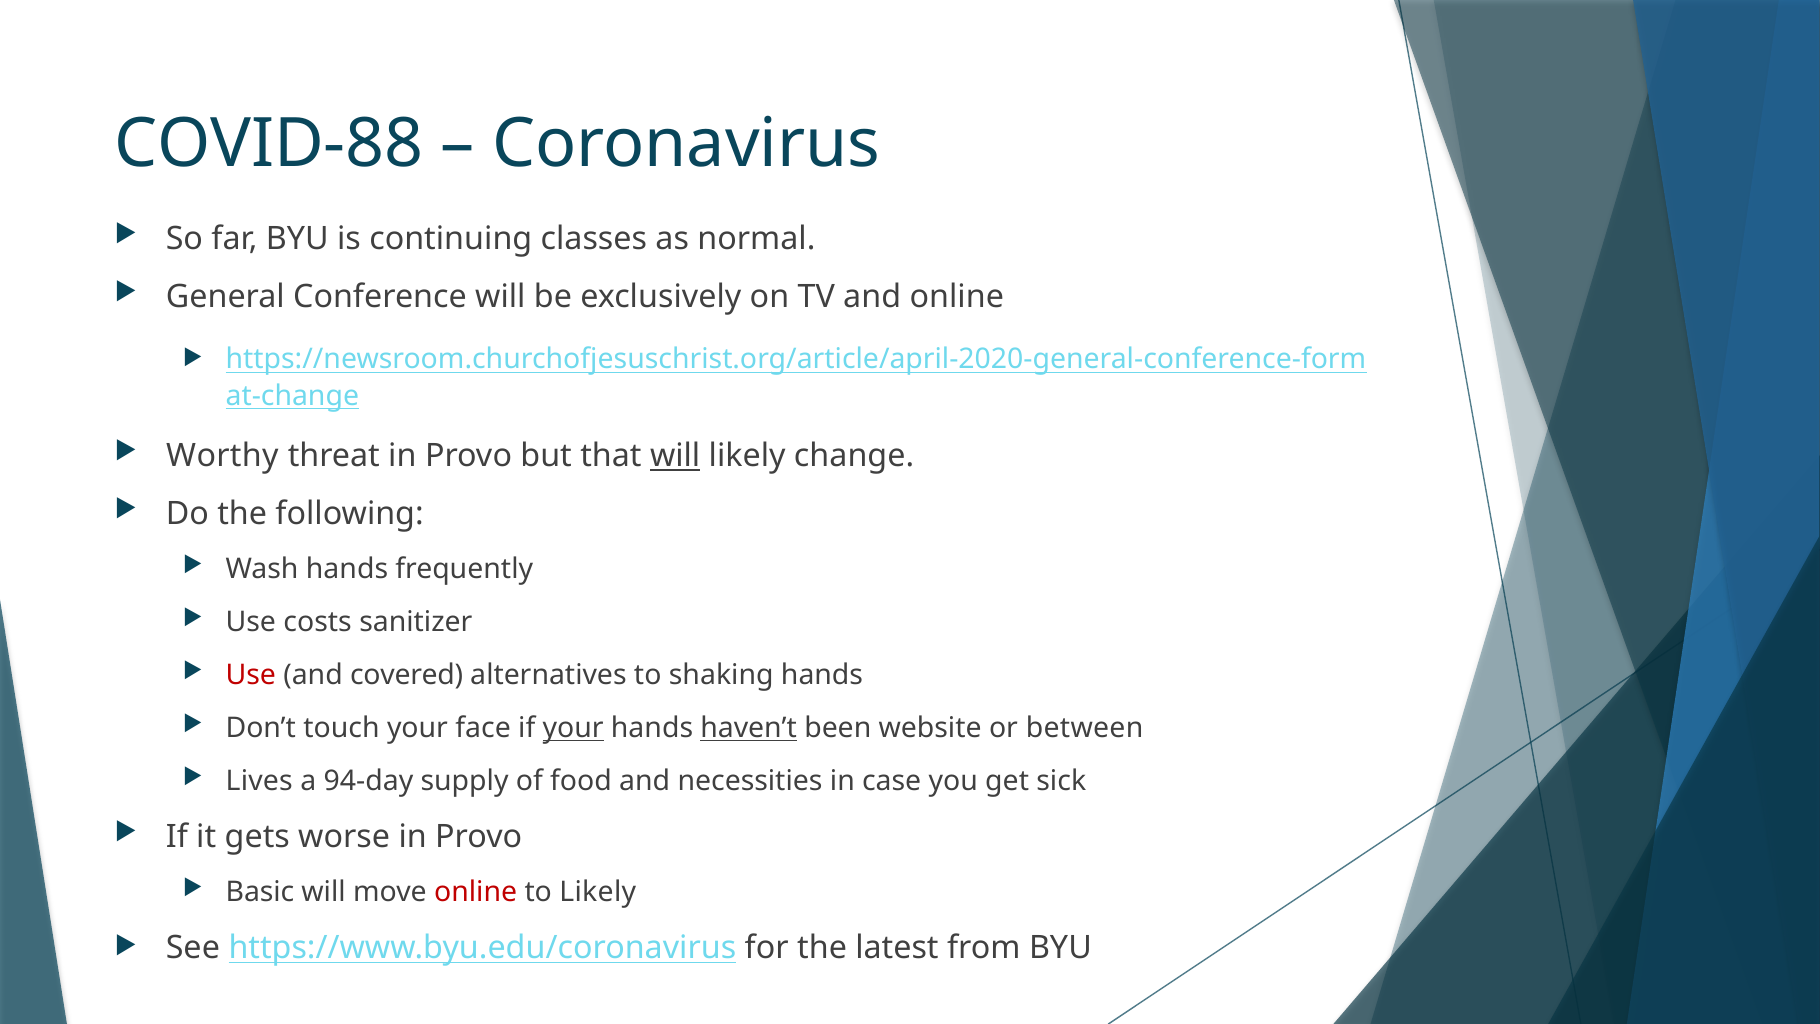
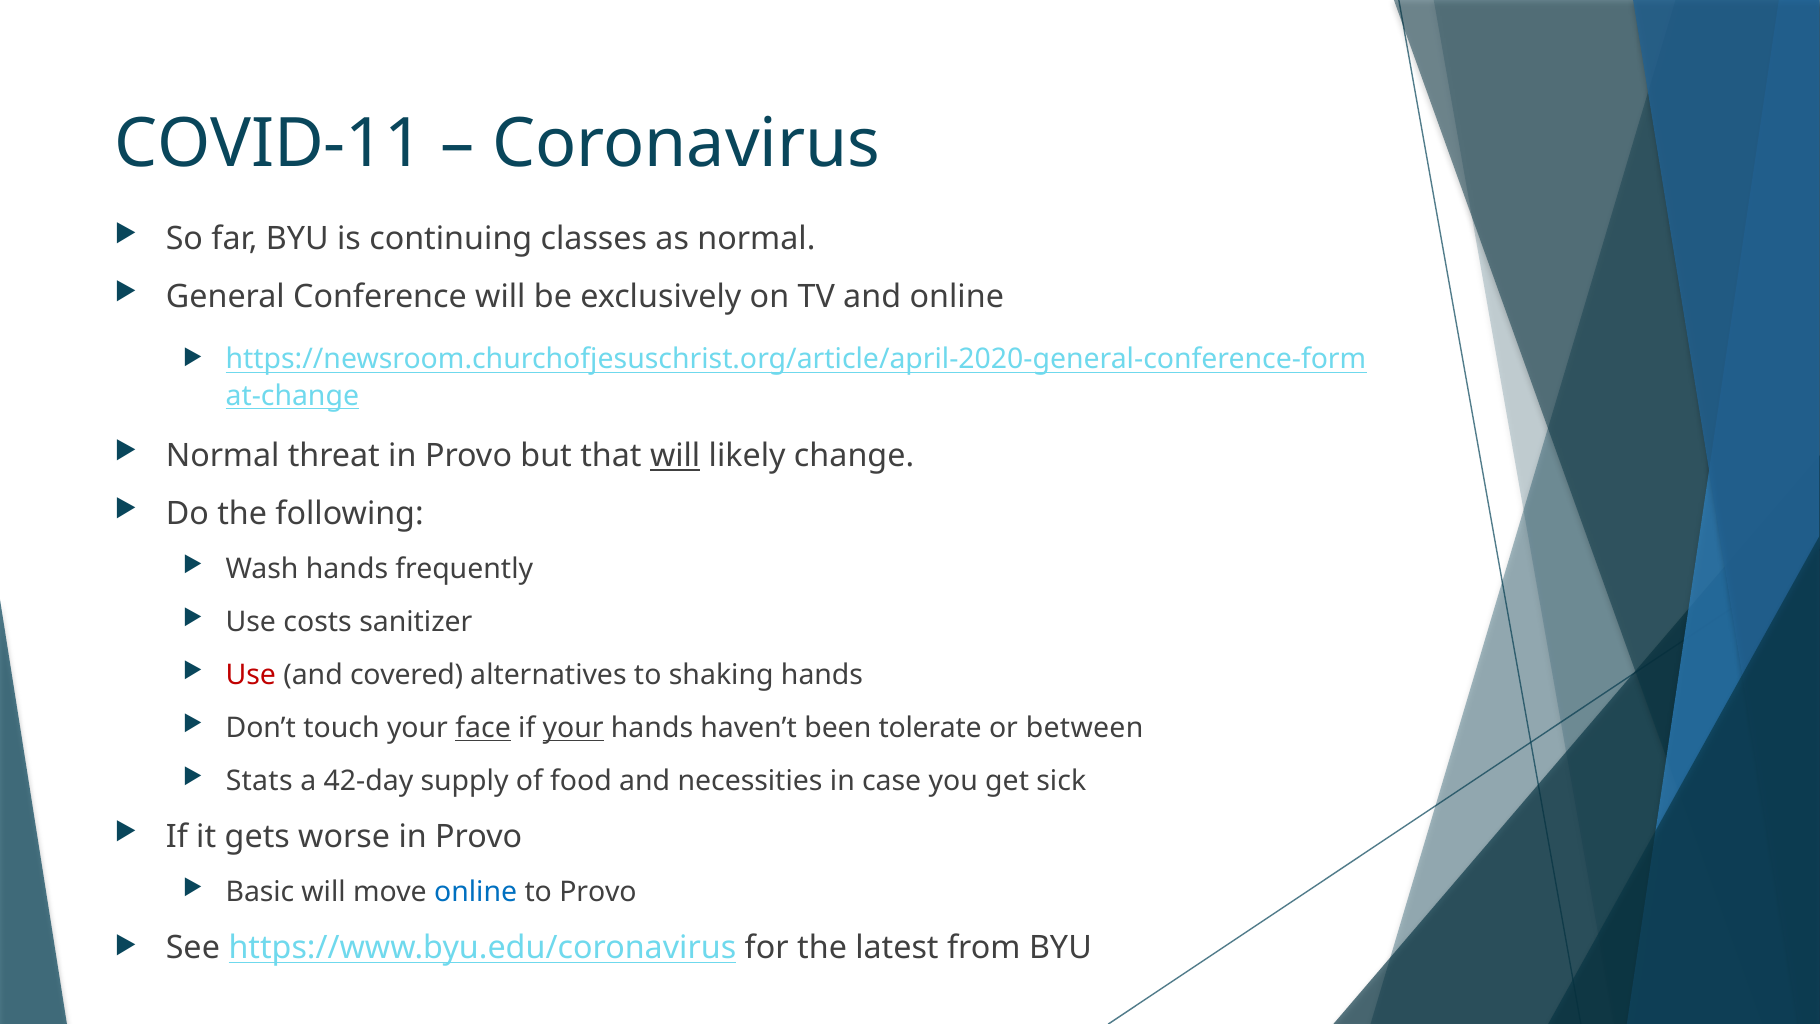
COVID-88: COVID-88 -> COVID-11
Worthy at (222, 456): Worthy -> Normal
face underline: none -> present
haven’t underline: present -> none
website: website -> tolerate
Lives: Lives -> Stats
94-day: 94-day -> 42-day
online at (476, 892) colour: red -> blue
to Likely: Likely -> Provo
